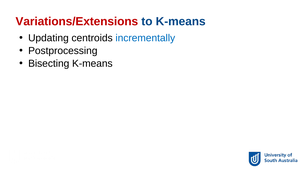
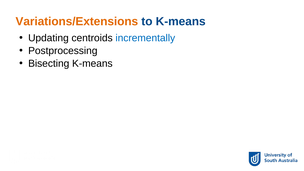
Variations/Extensions colour: red -> orange
